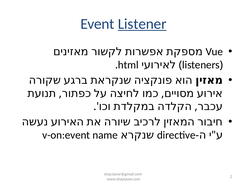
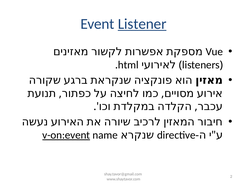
v-on:event underline: none -> present
